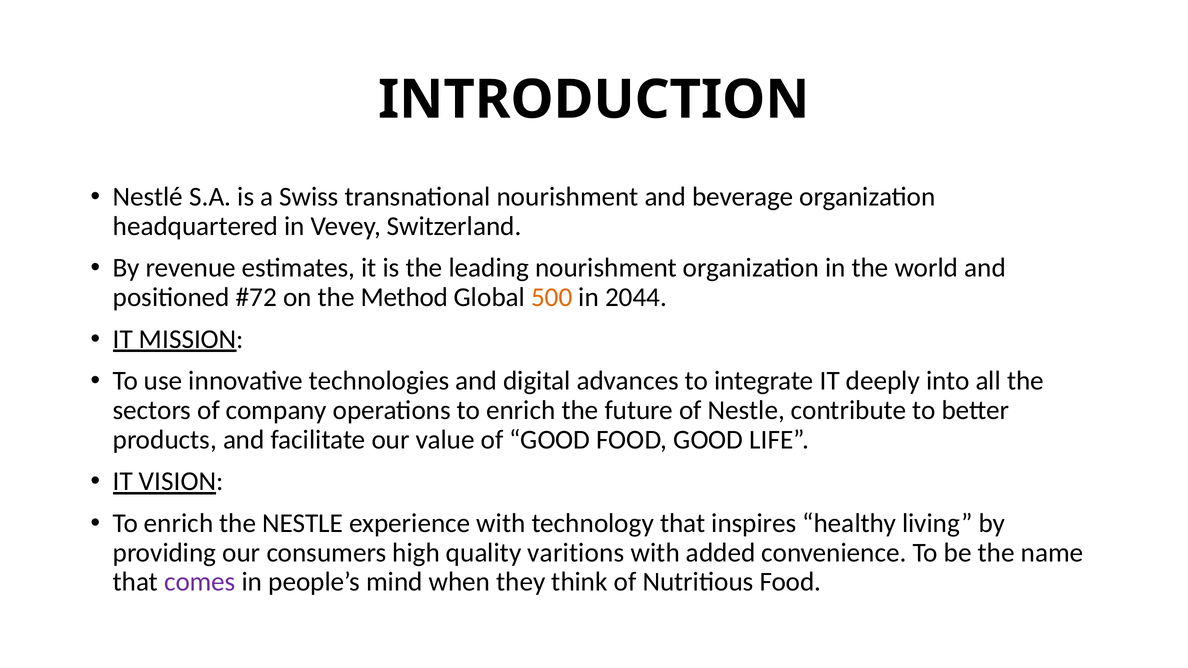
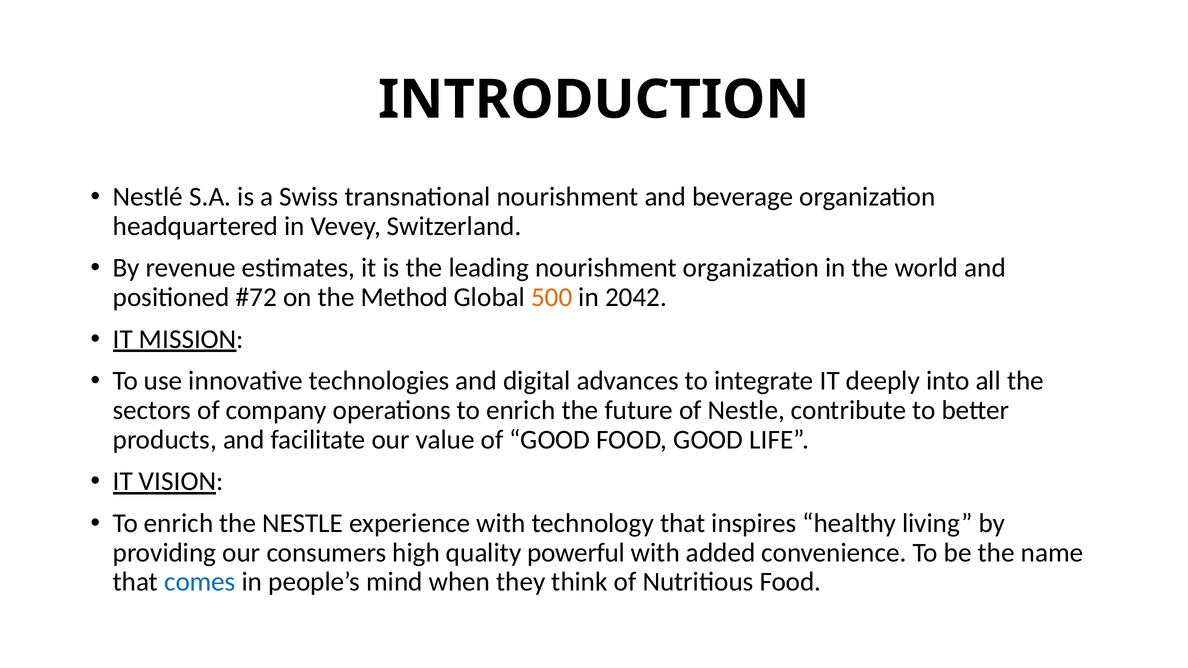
2044: 2044 -> 2042
varitions: varitions -> powerful
comes colour: purple -> blue
